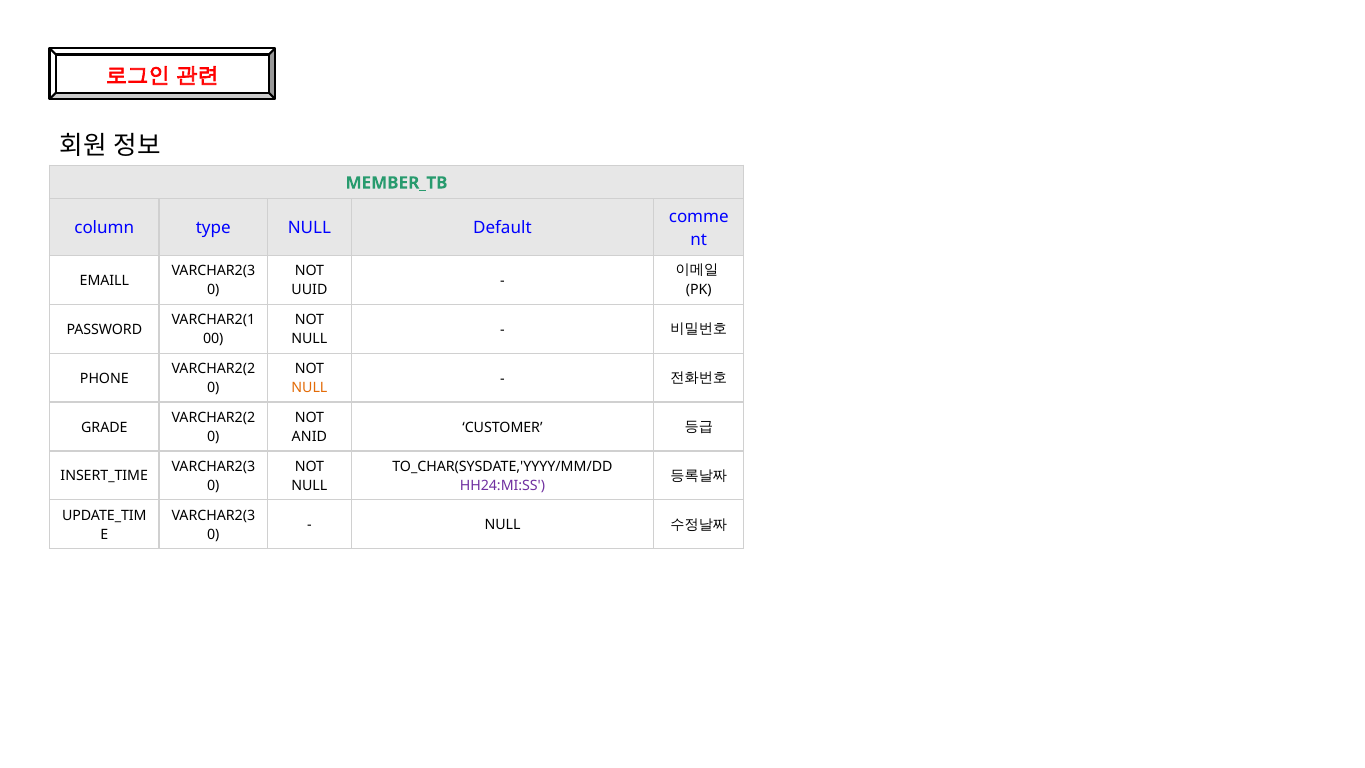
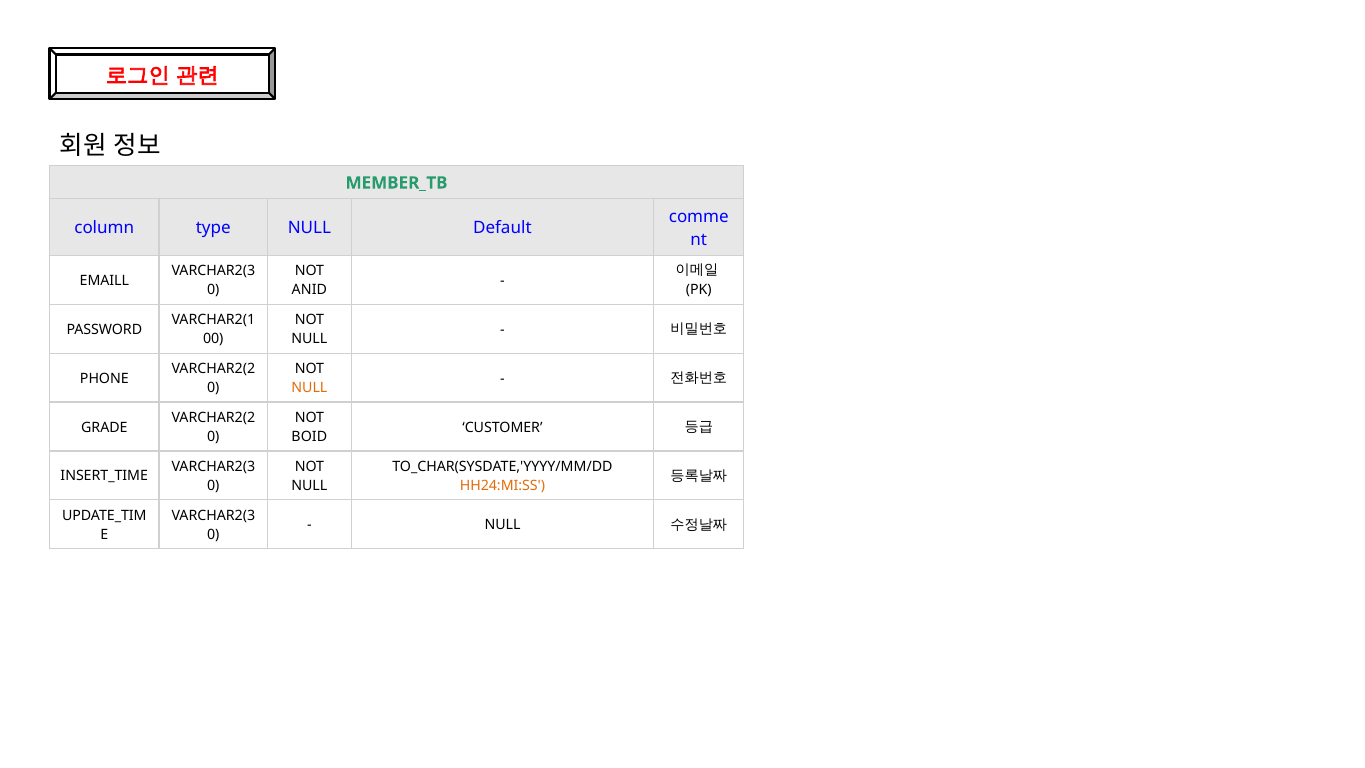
UUID: UUID -> ANID
ANID: ANID -> BOID
HH24:MI:SS colour: purple -> orange
